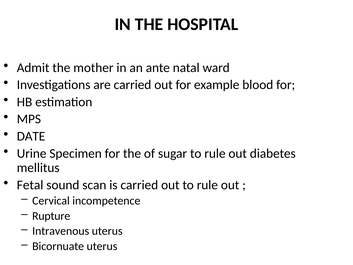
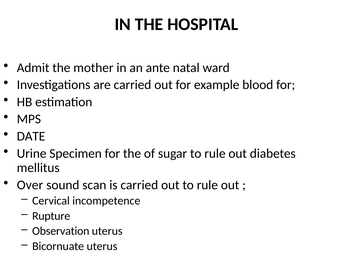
Fetal: Fetal -> Over
Intravenous: Intravenous -> Observation
